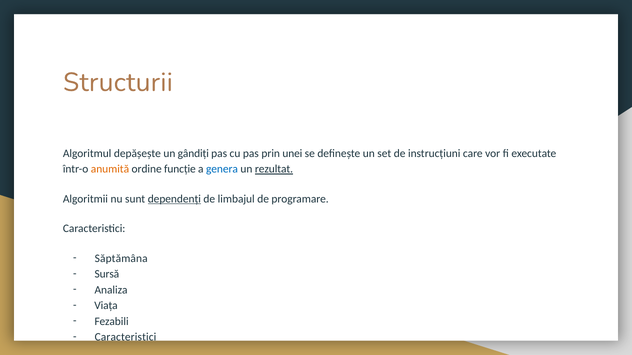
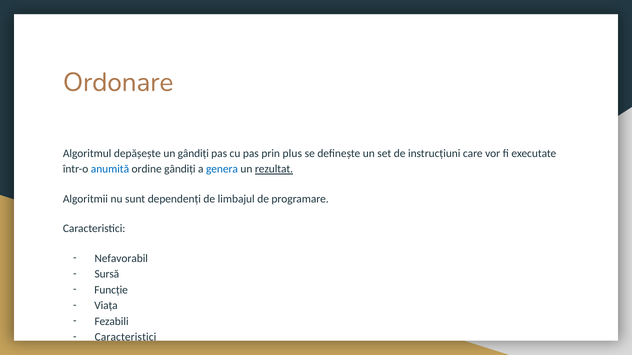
Structurii: Structurii -> Ordonare
unei: unei -> plus
anumită colour: orange -> blue
ordine funcție: funcție -> gândiți
dependenți underline: present -> none
Săptămâna: Săptămâna -> Nefavorabil
Analiza: Analiza -> Funcție
